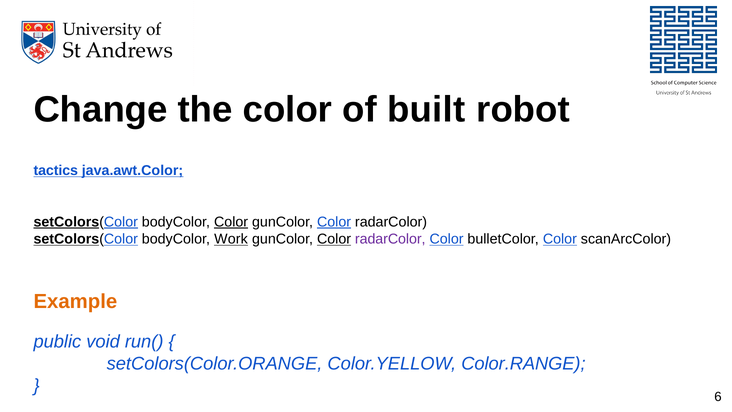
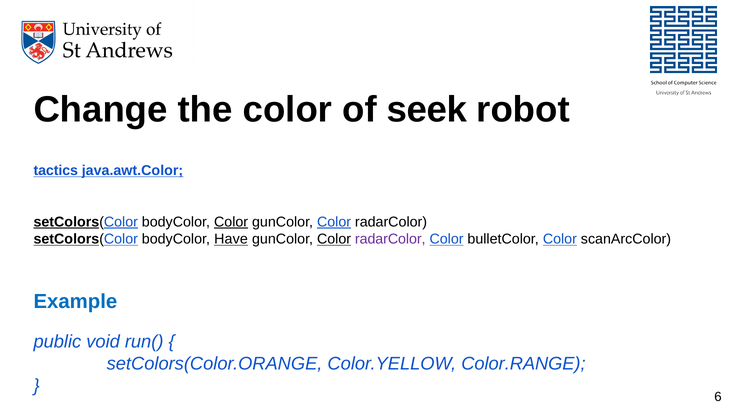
built: built -> seek
Work: Work -> Have
Example colour: orange -> blue
